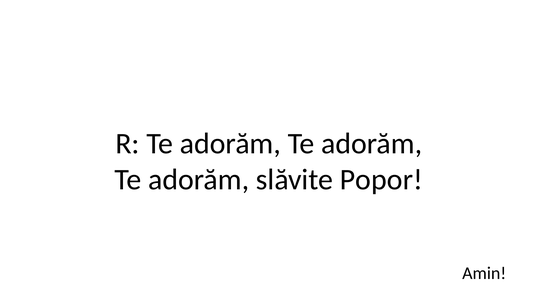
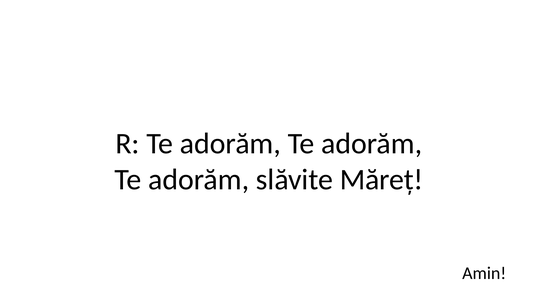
Popor: Popor -> Măreț
